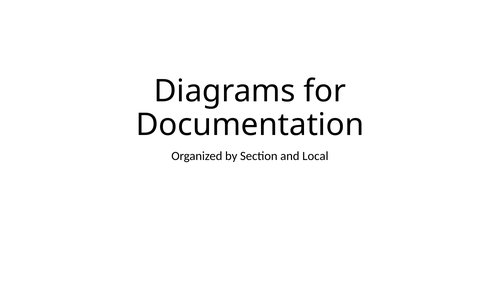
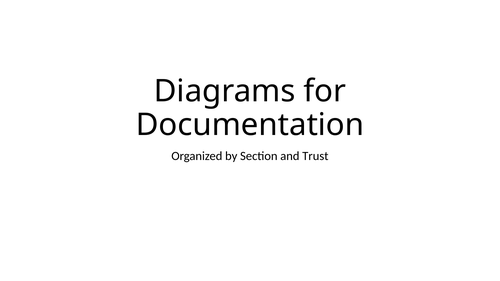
Local: Local -> Trust
